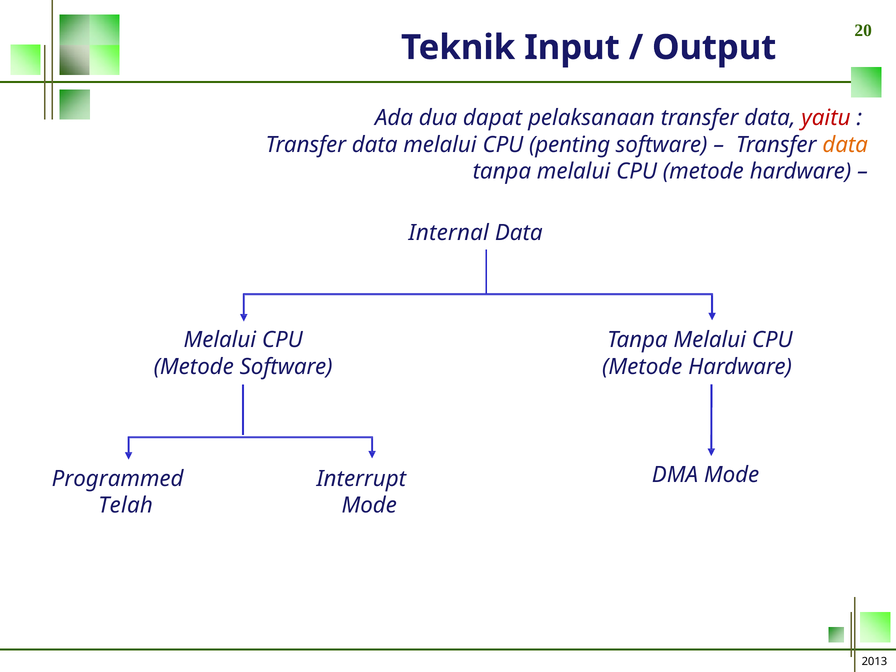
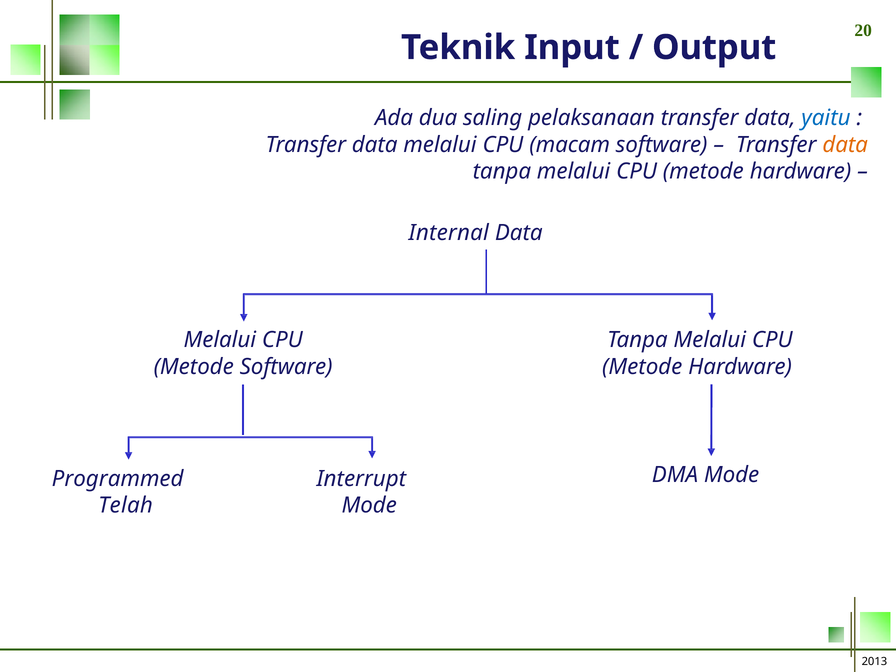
dapat: dapat -> saling
yaitu colour: red -> blue
penting: penting -> macam
